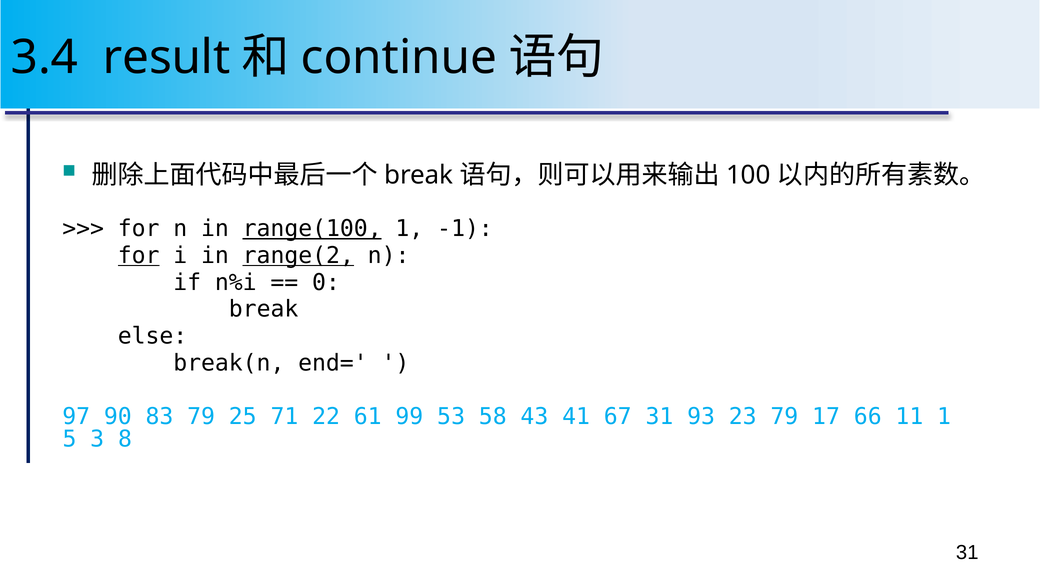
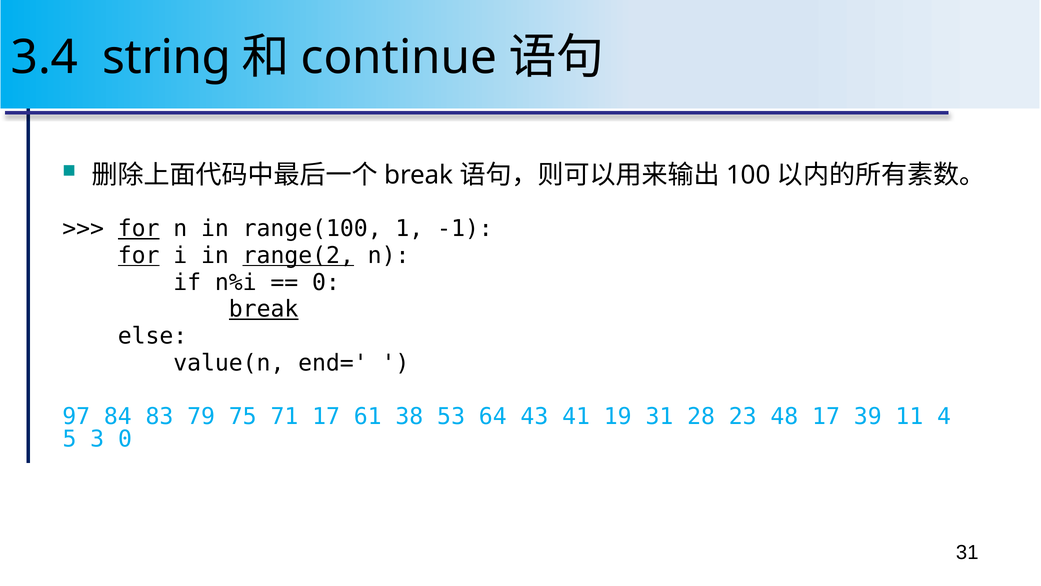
result: result -> string
for at (139, 229) underline: none -> present
range(100 underline: present -> none
break underline: none -> present
break(n: break(n -> value(n
90: 90 -> 84
25: 25 -> 75
71 22: 22 -> 17
99: 99 -> 38
58: 58 -> 64
67: 67 -> 19
93: 93 -> 28
23 79: 79 -> 48
66: 66 -> 39
11 1: 1 -> 4
3 8: 8 -> 0
